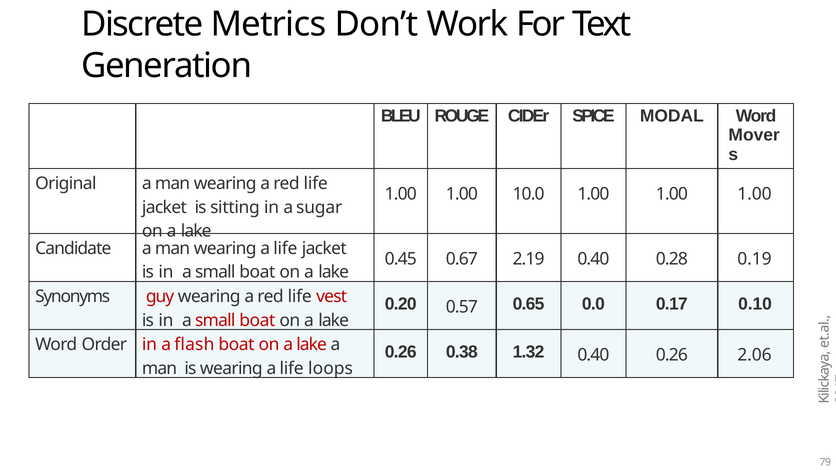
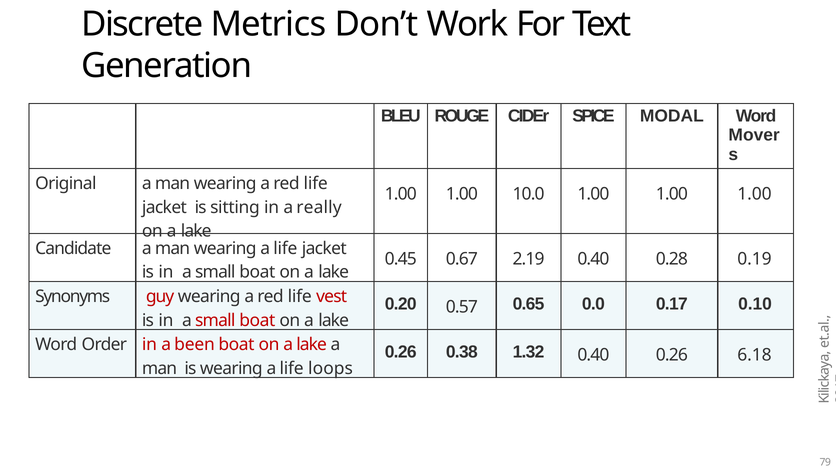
sugar: sugar -> really
flash: flash -> been
2.06: 2.06 -> 6.18
